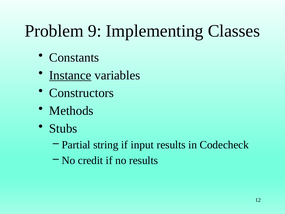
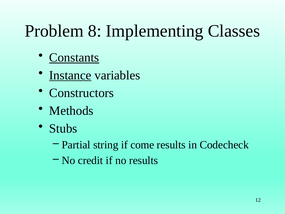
9: 9 -> 8
Constants underline: none -> present
input: input -> come
